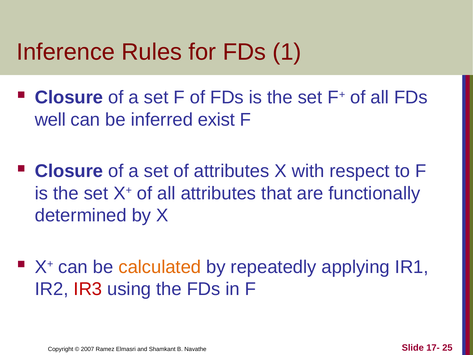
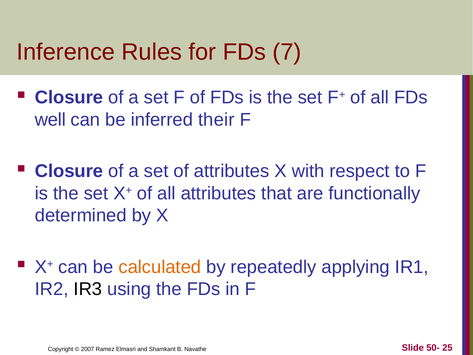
1: 1 -> 7
exist: exist -> their
IR3 colour: red -> black
17-: 17- -> 50-
